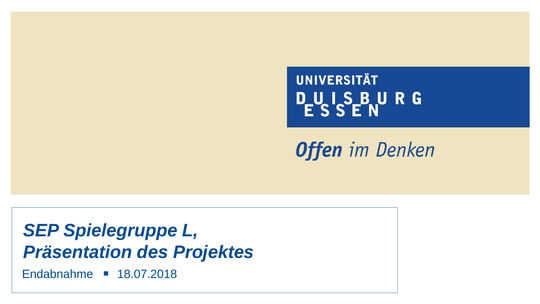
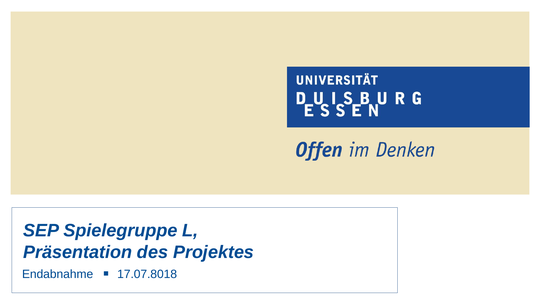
18.07.2018: 18.07.2018 -> 17.07.8018
